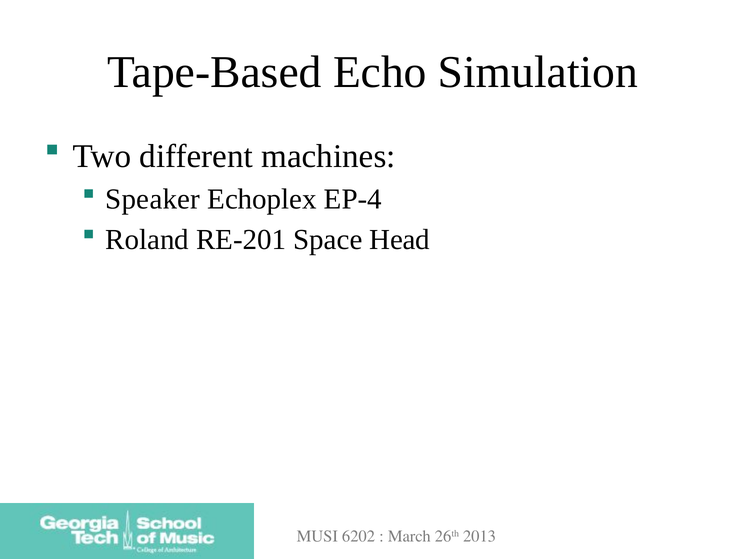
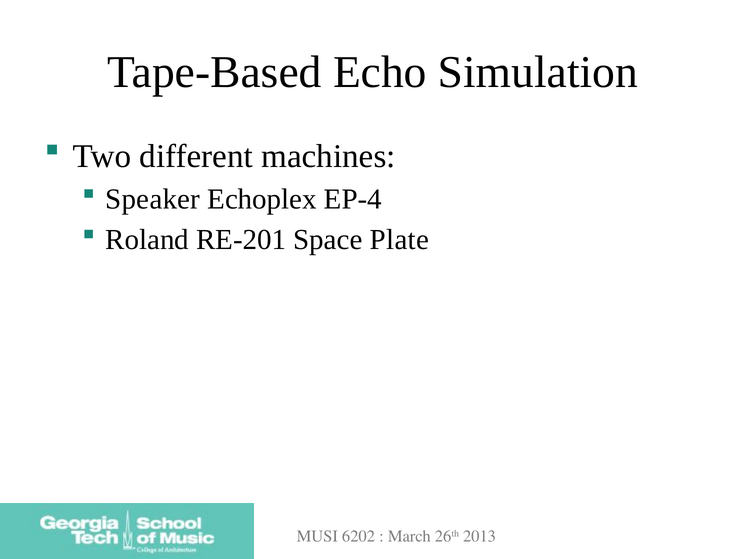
Head: Head -> Plate
